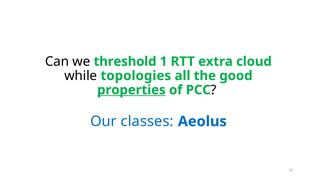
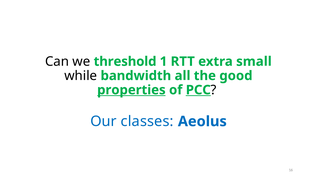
cloud: cloud -> small
topologies: topologies -> bandwidth
PCC underline: none -> present
